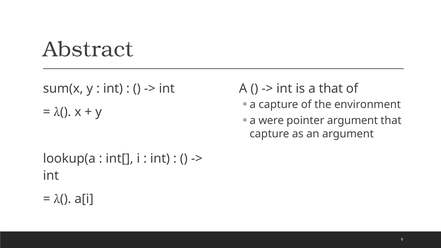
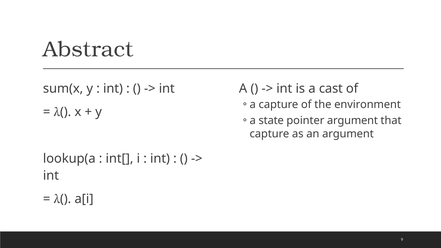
a that: that -> cast
were: were -> state
